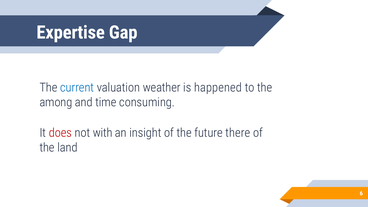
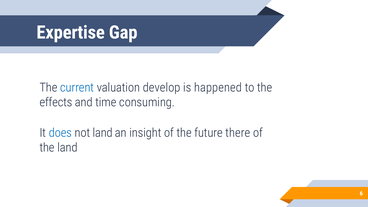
weather: weather -> develop
among: among -> effects
does colour: red -> blue
not with: with -> land
